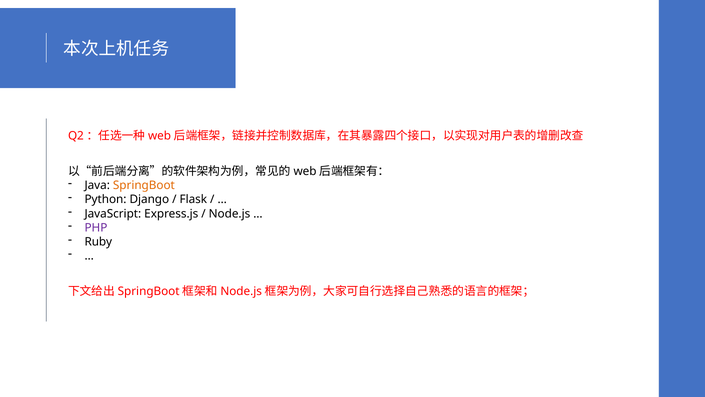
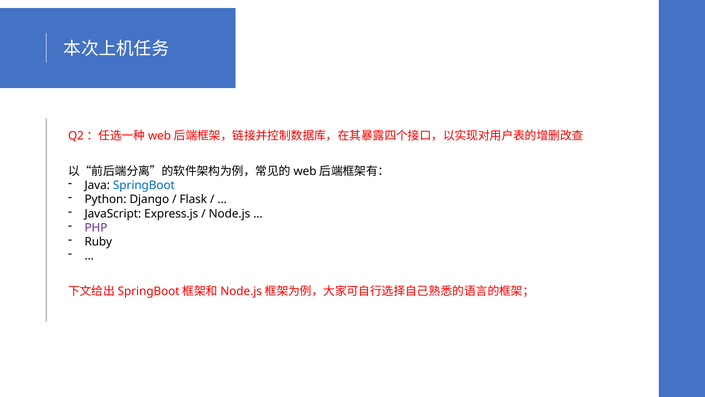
SpringBoot colour: orange -> blue
